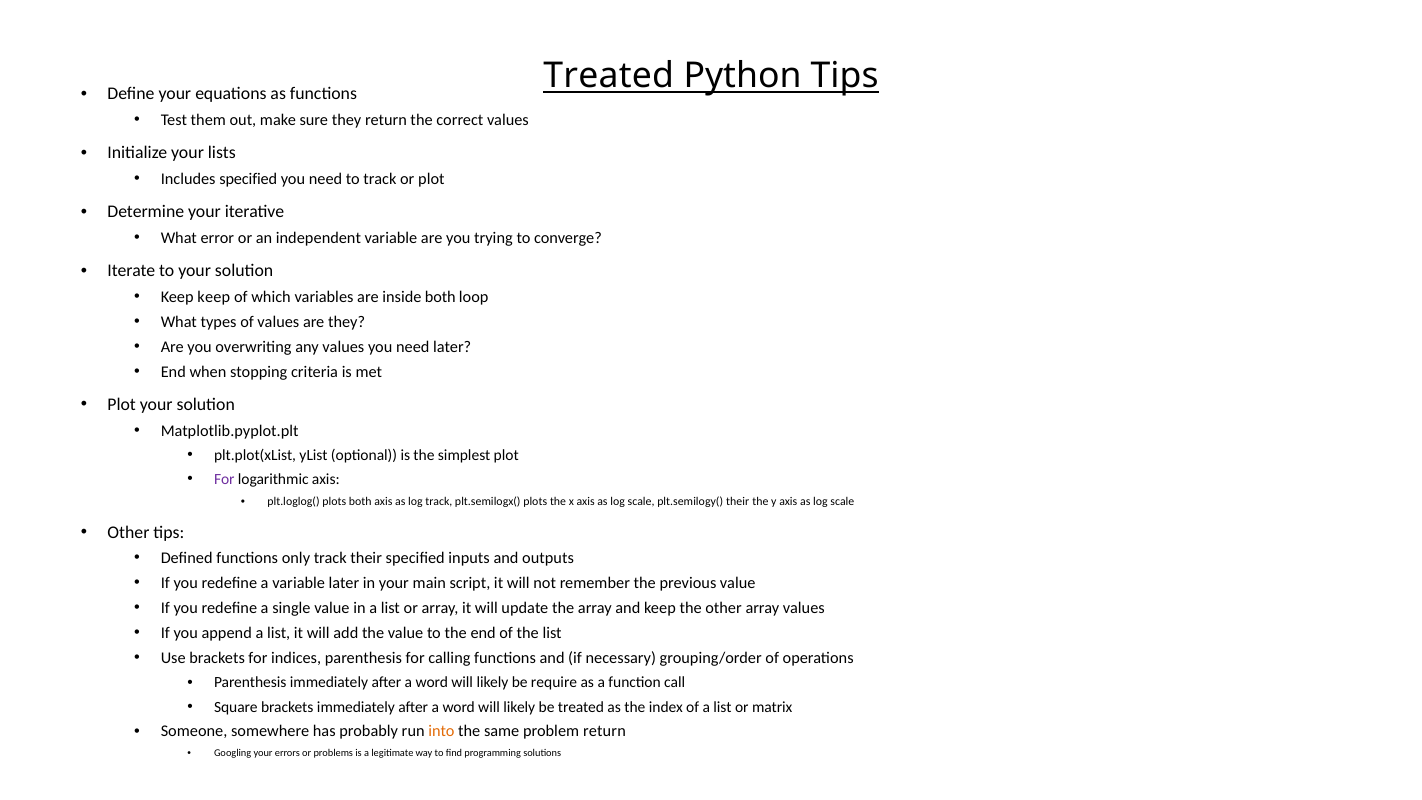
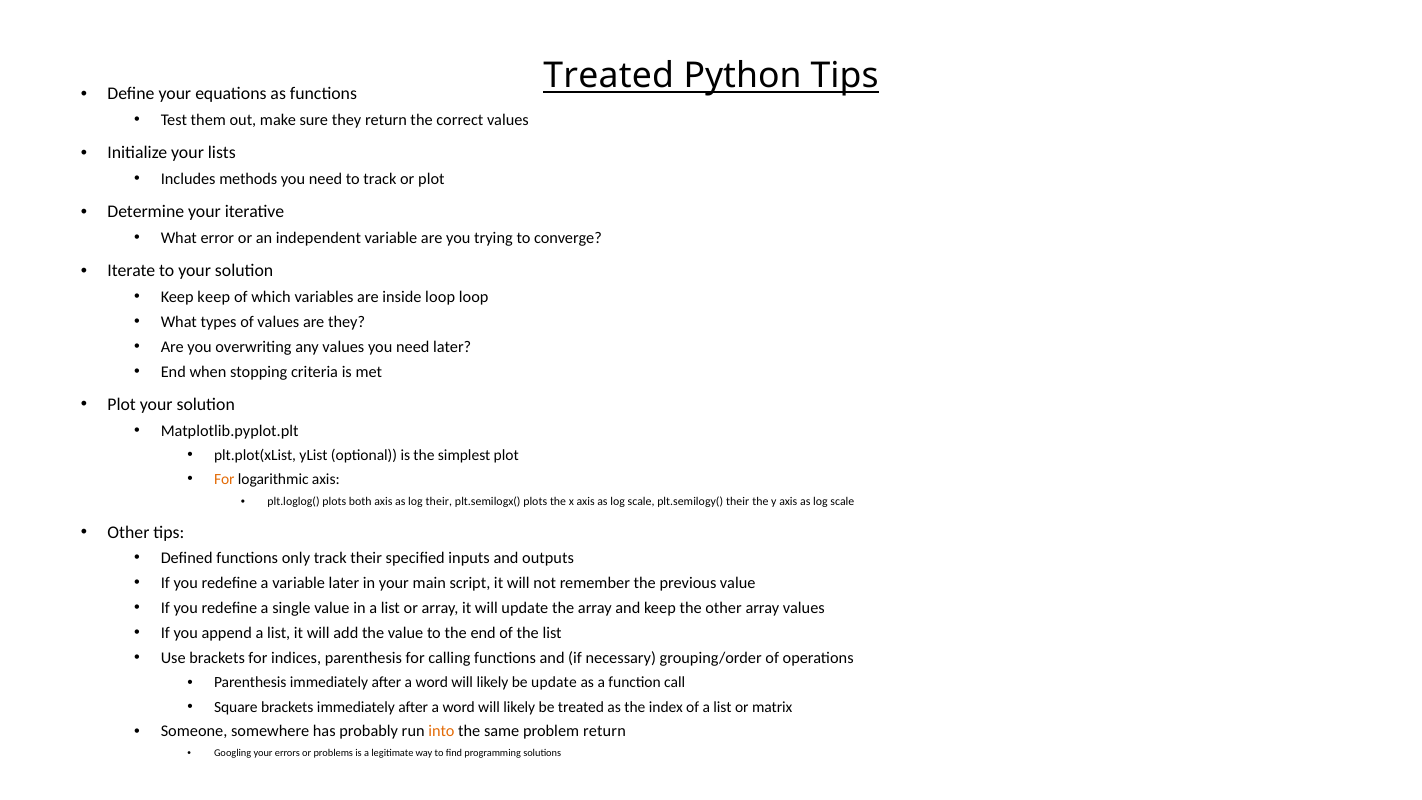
Includes specified: specified -> methods
inside both: both -> loop
For at (224, 479) colour: purple -> orange
log track: track -> their
be require: require -> update
